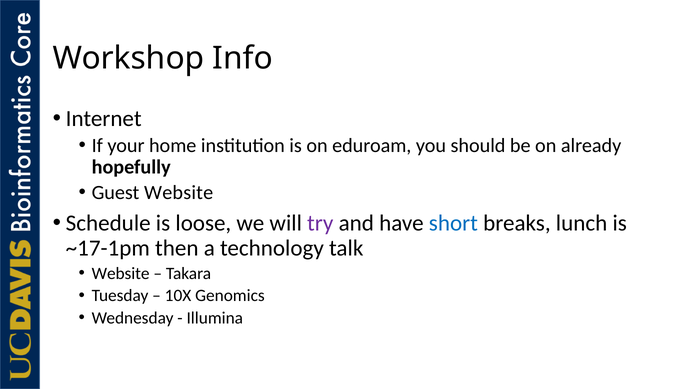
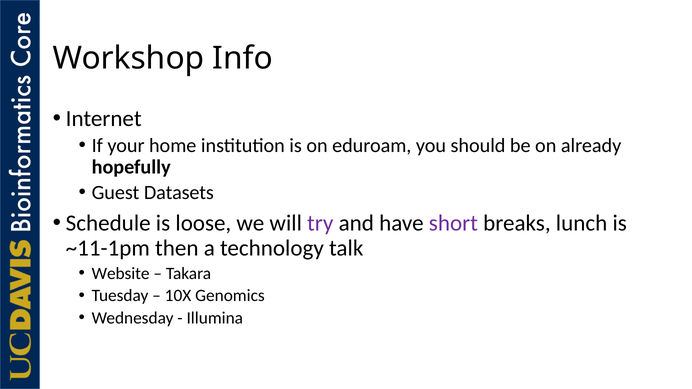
Guest Website: Website -> Datasets
short colour: blue -> purple
~17-1pm: ~17-1pm -> ~11-1pm
